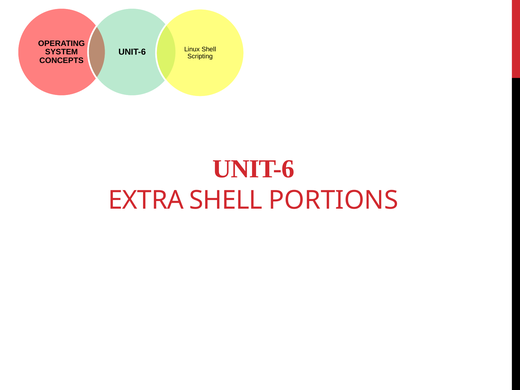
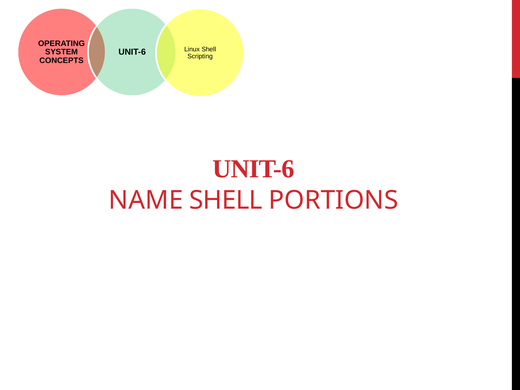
EXTRA: EXTRA -> NAME
